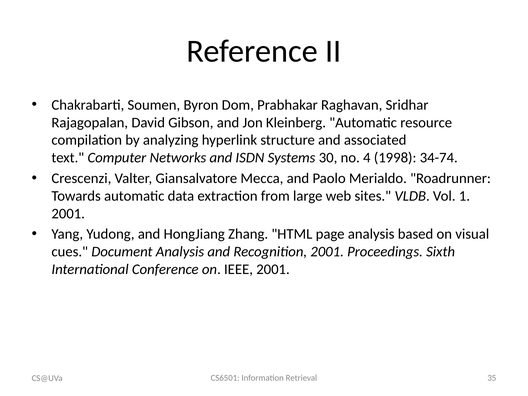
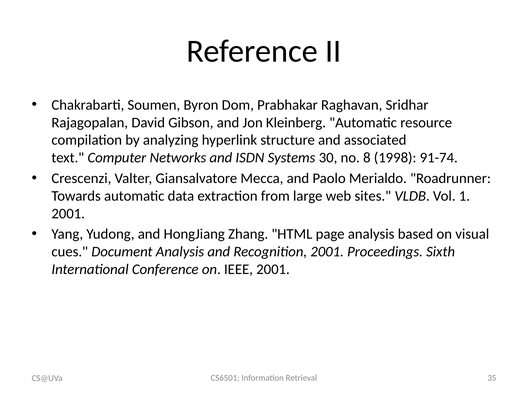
4: 4 -> 8
34-74: 34-74 -> 91-74
